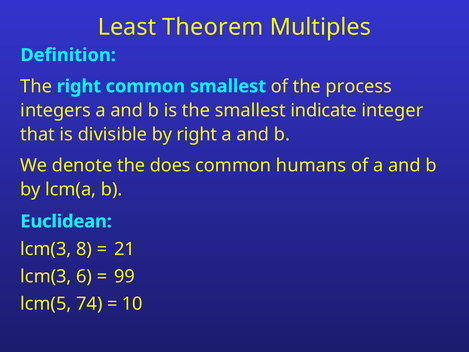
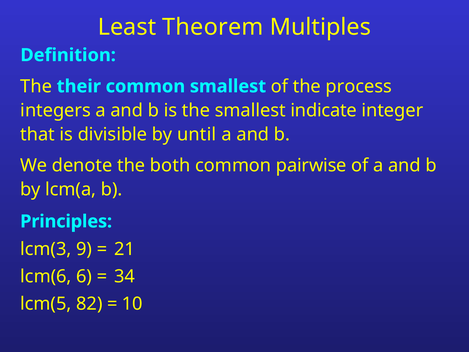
The right: right -> their
by right: right -> until
does: does -> both
humans: humans -> pairwise
Euclidean: Euclidean -> Principles
8: 8 -> 9
lcm(3 at (46, 276): lcm(3 -> lcm(6
99: 99 -> 34
74: 74 -> 82
